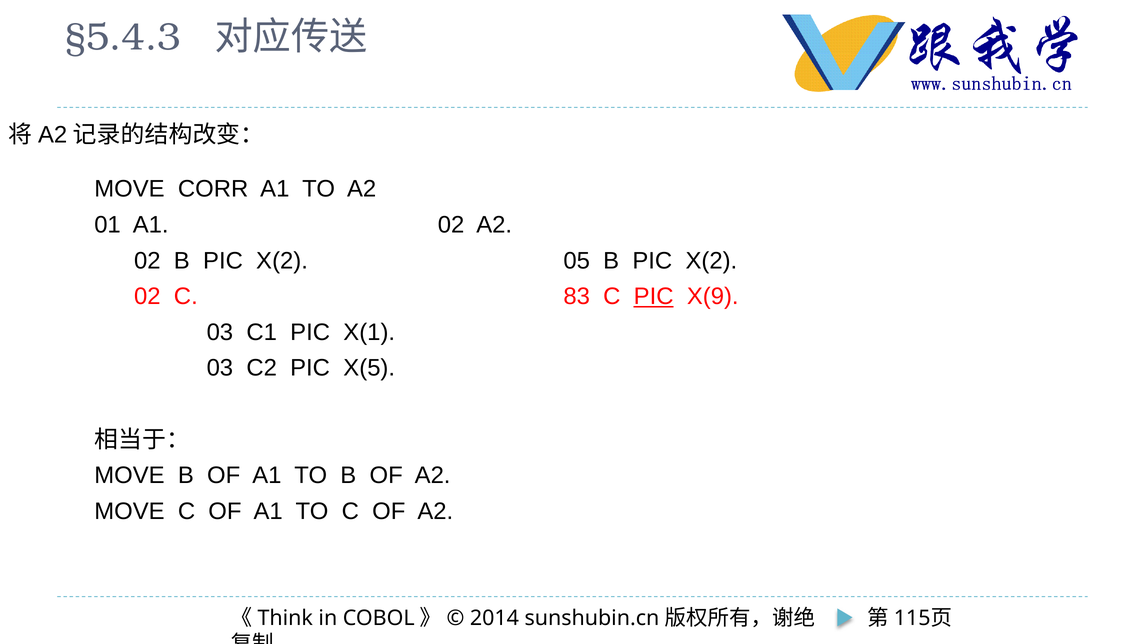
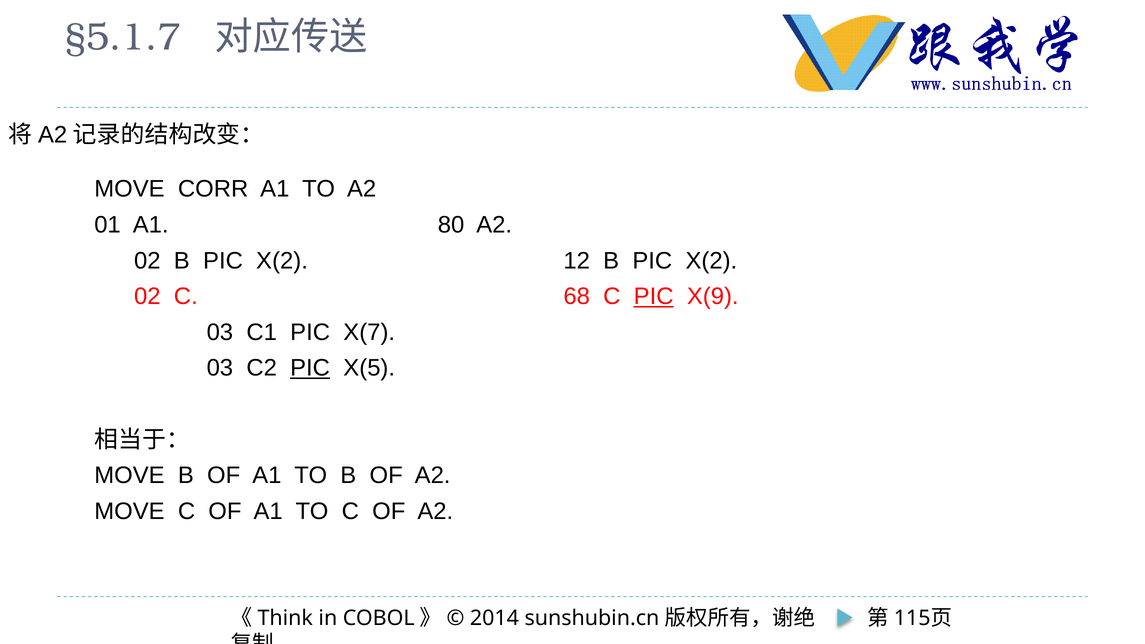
§5.4.3: §5.4.3 -> §5.1.7
A1 02: 02 -> 80
05: 05 -> 12
83: 83 -> 68
X(1: X(1 -> X(7
PIC at (310, 368) underline: none -> present
